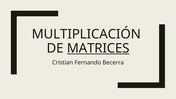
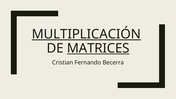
MULTIPLICACIÓN underline: none -> present
